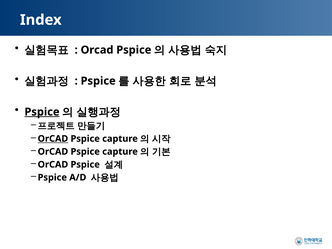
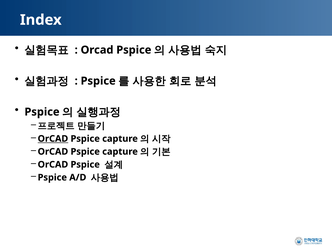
Pspice at (42, 112) underline: present -> none
